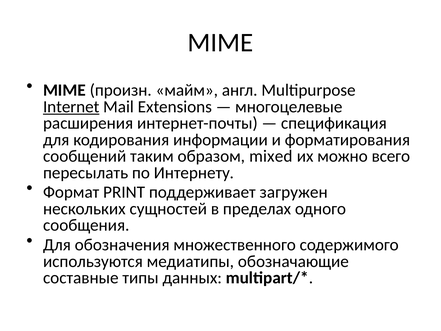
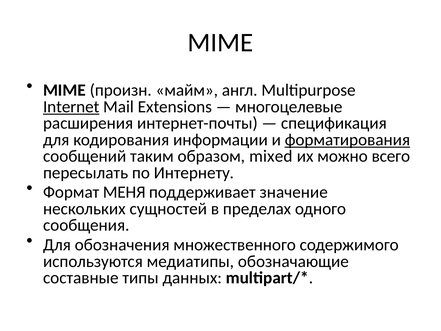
форматирования underline: none -> present
PRINT: PRINT -> МЕНЯ
загружен: загружен -> значение
